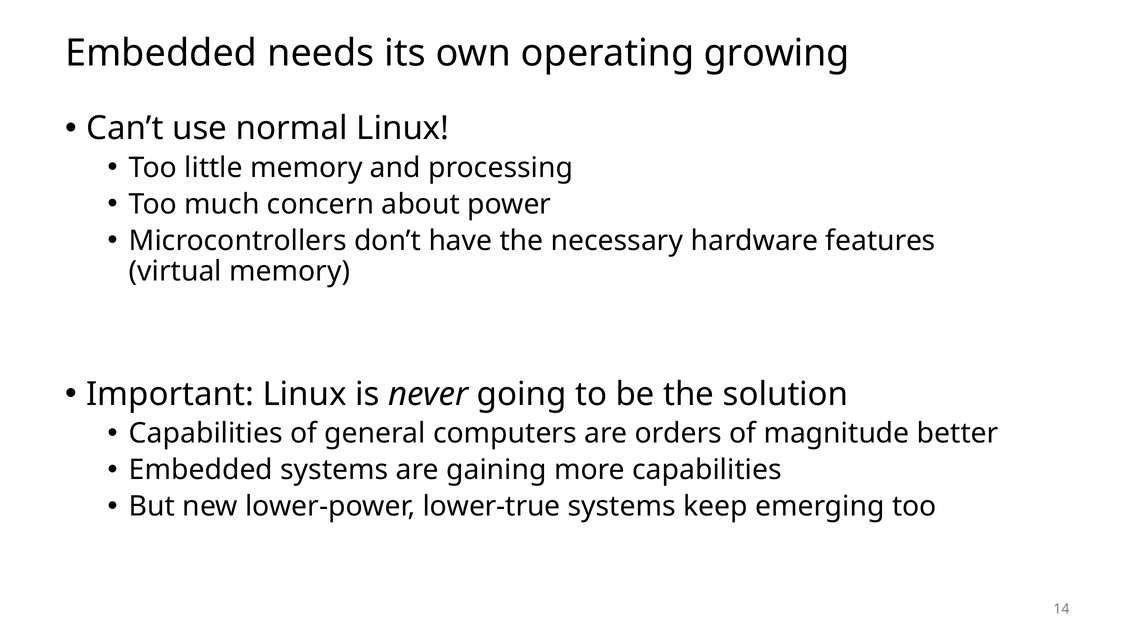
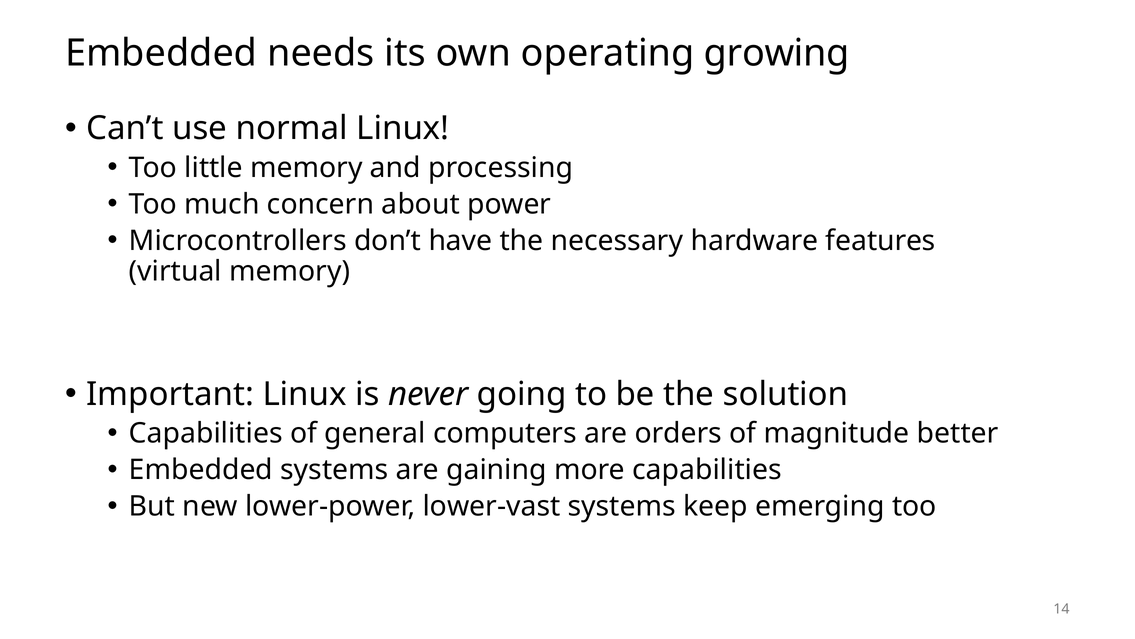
lower-true: lower-true -> lower-vast
